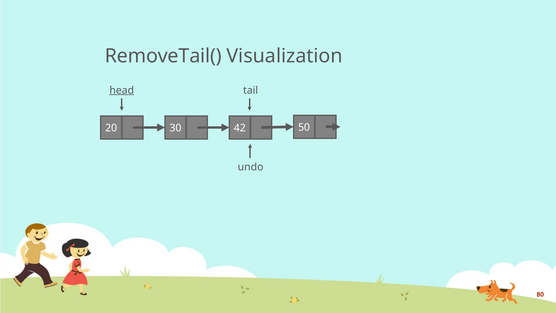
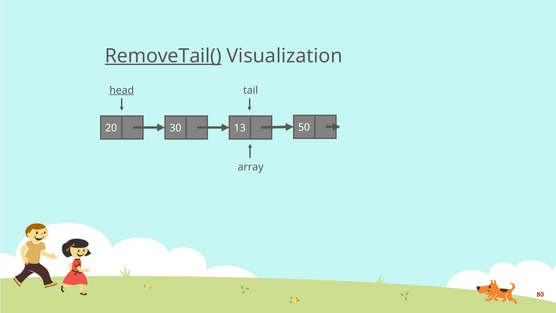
RemoveTail( underline: none -> present
42: 42 -> 13
undo: undo -> array
